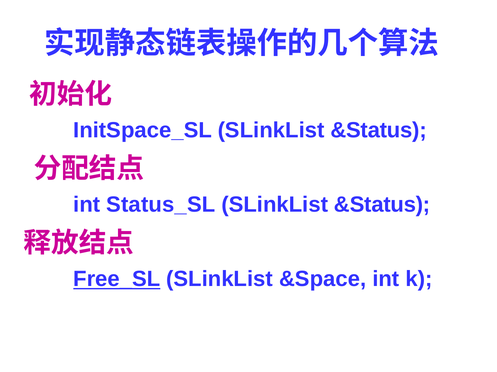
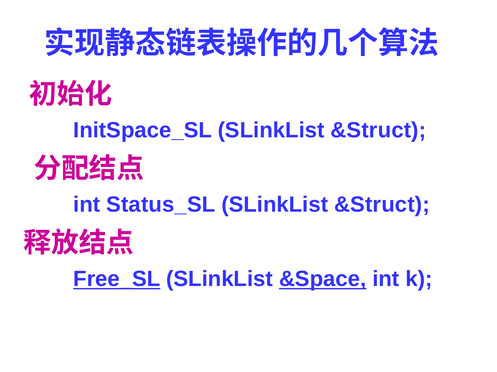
InitSpace_SL SLinkList &Status: &Status -> &Struct
&Status at (382, 205): &Status -> &Struct
&Space underline: none -> present
